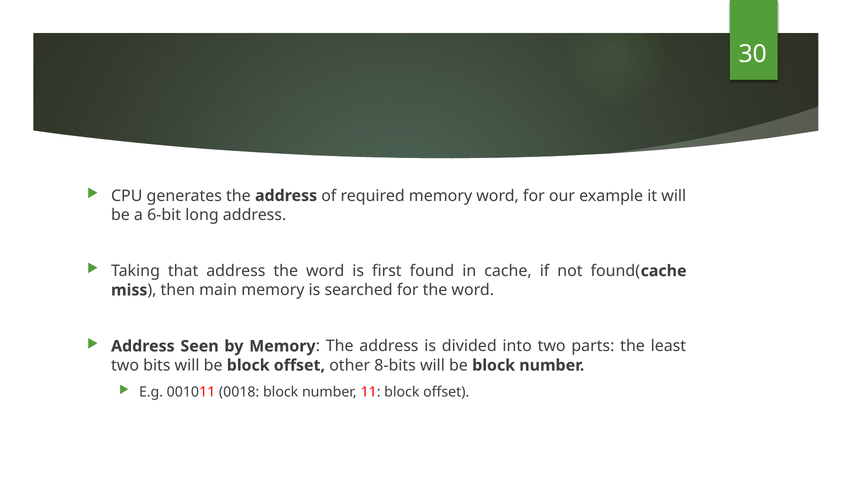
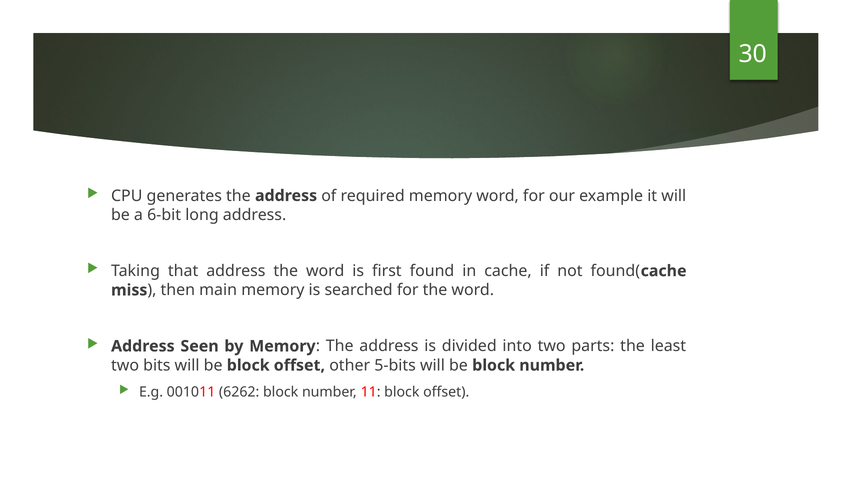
8-bits: 8-bits -> 5-bits
0018: 0018 -> 6262
